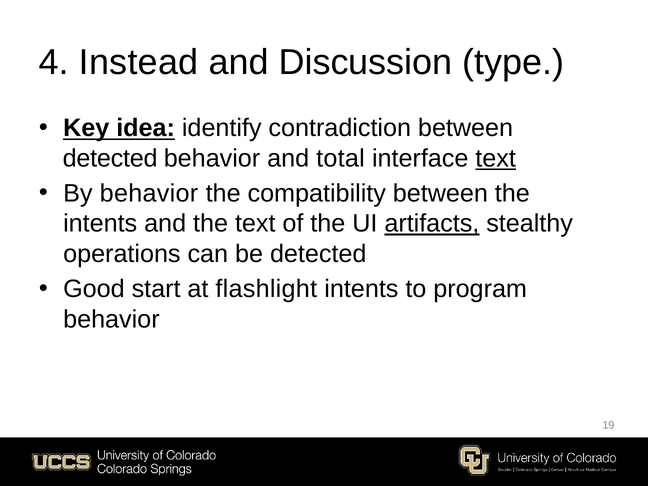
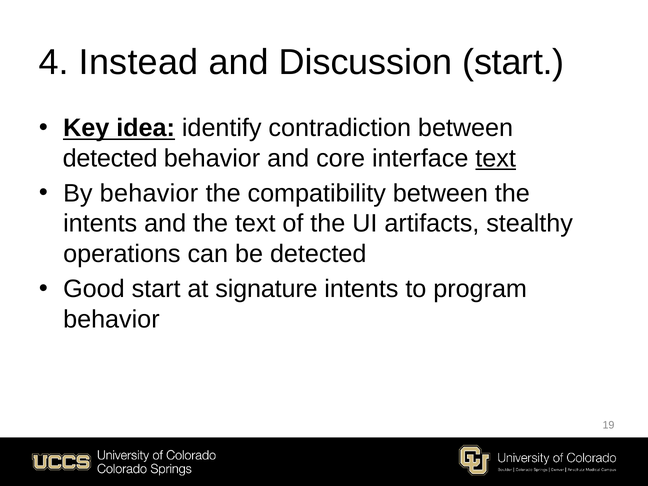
Discussion type: type -> start
total: total -> core
artifacts underline: present -> none
flashlight: flashlight -> signature
